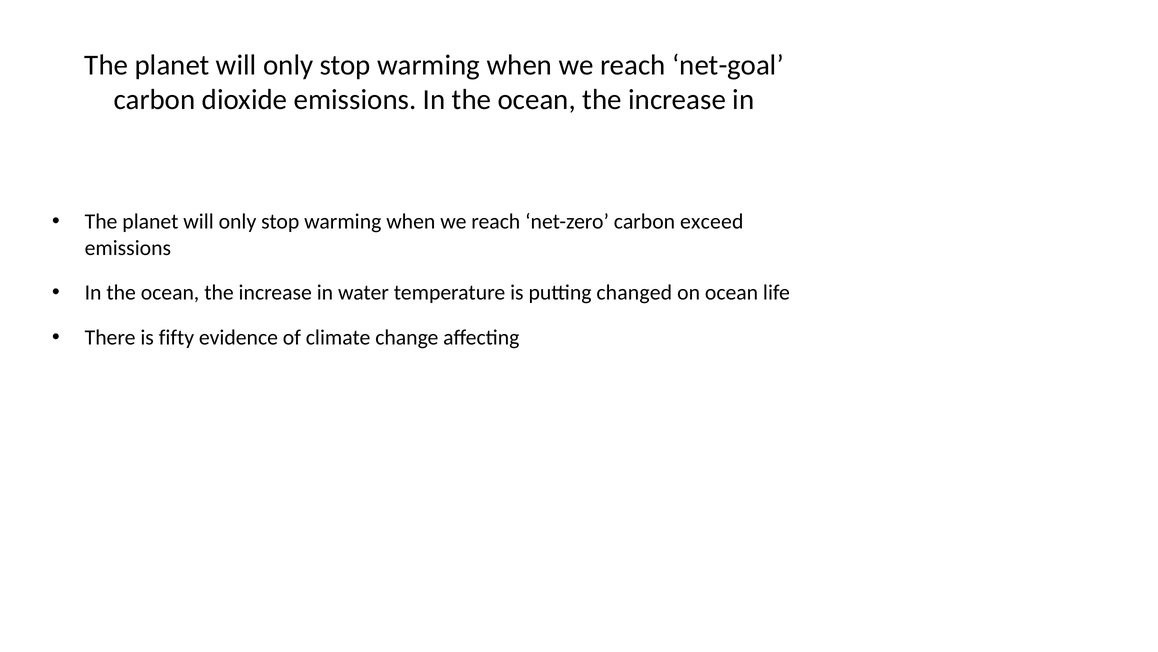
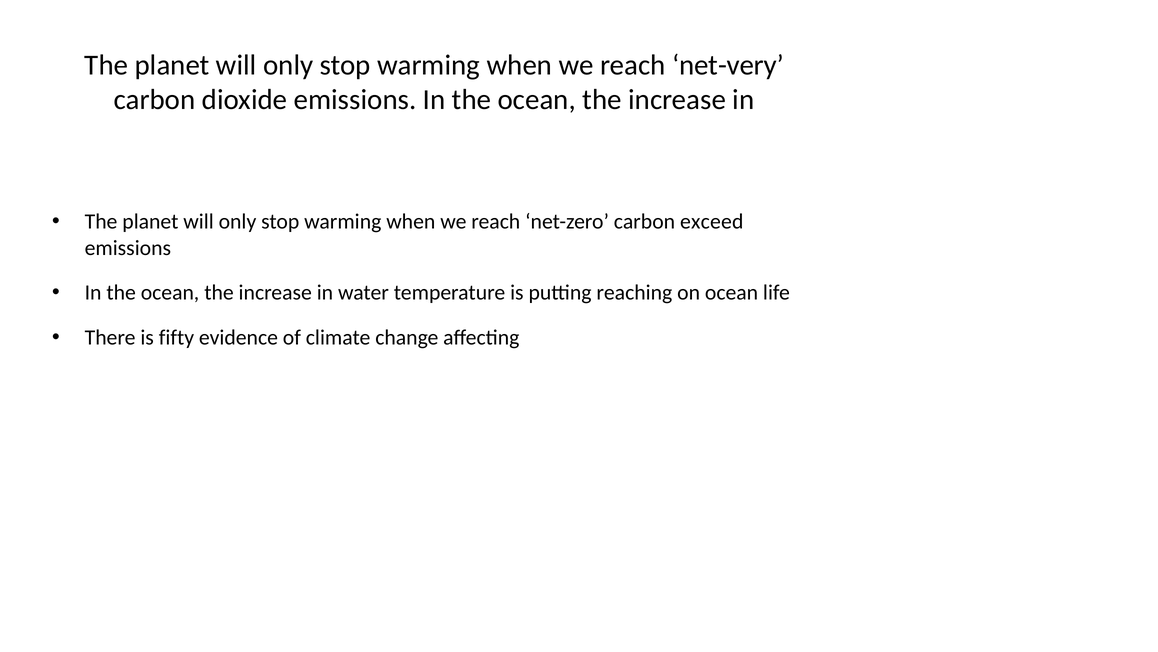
net-goal: net-goal -> net-very
changed: changed -> reaching
